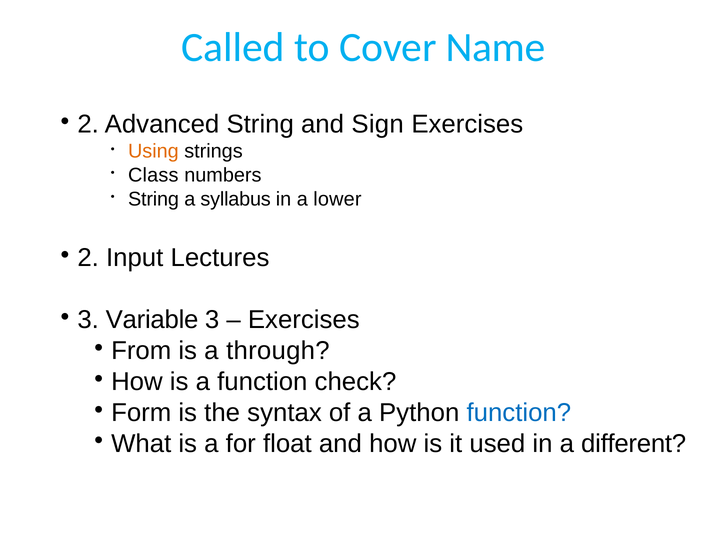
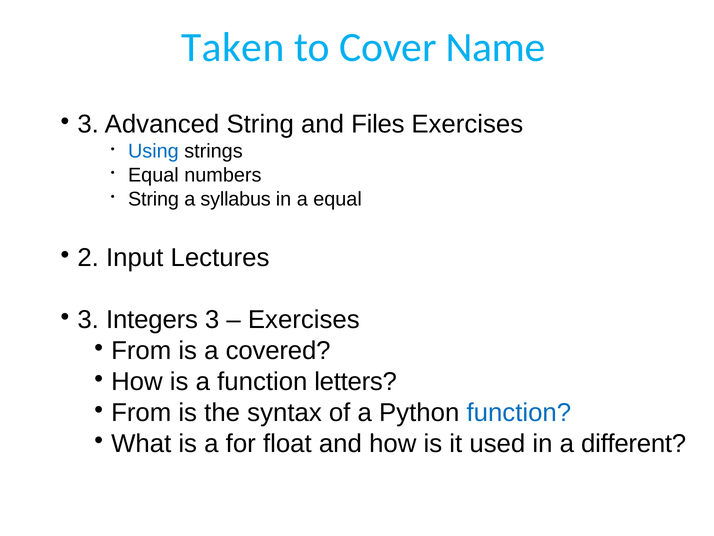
Called: Called -> Taken
2 at (88, 124): 2 -> 3
Sign: Sign -> Files
Using colour: orange -> blue
Class at (153, 175): Class -> Equal
a lower: lower -> equal
Variable: Variable -> Integers
through: through -> covered
check: check -> letters
Form at (141, 412): Form -> From
